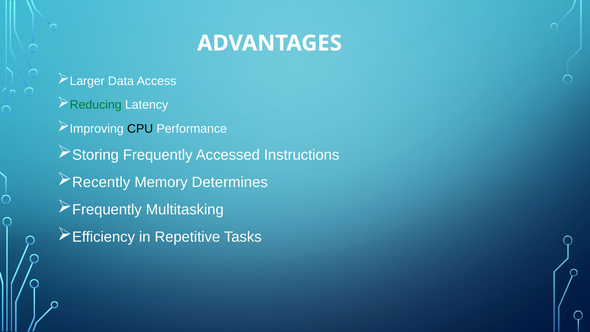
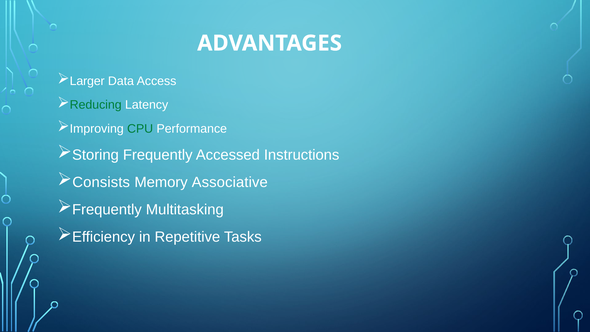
CPU colour: black -> green
Recently: Recently -> Consists
Determines: Determines -> Associative
